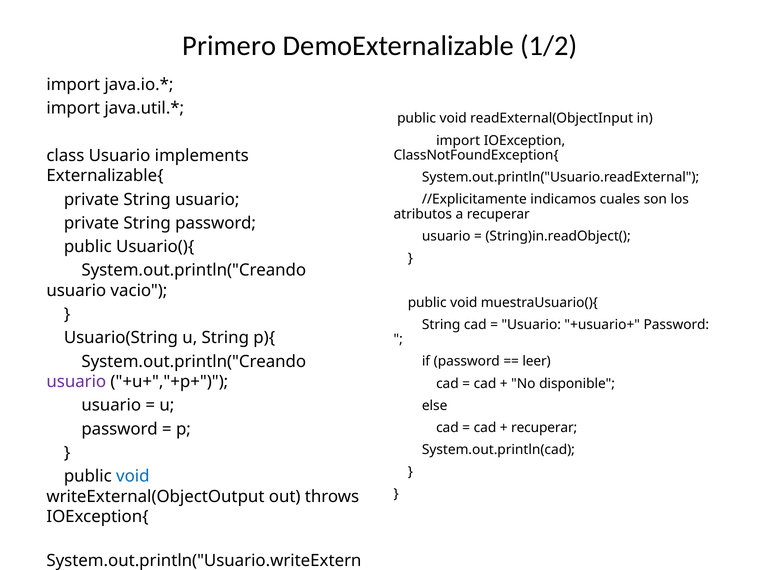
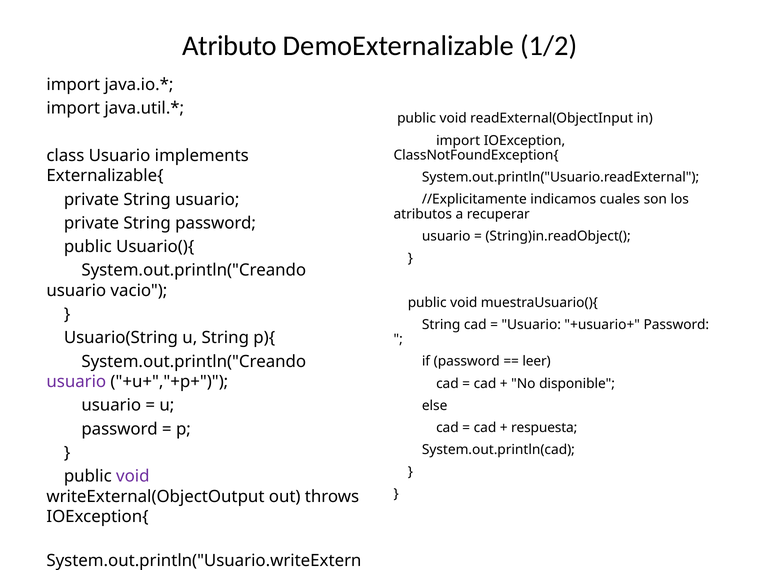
Primero: Primero -> Atributo
recuperar at (544, 428): recuperar -> respuesta
void at (133, 476) colour: blue -> purple
